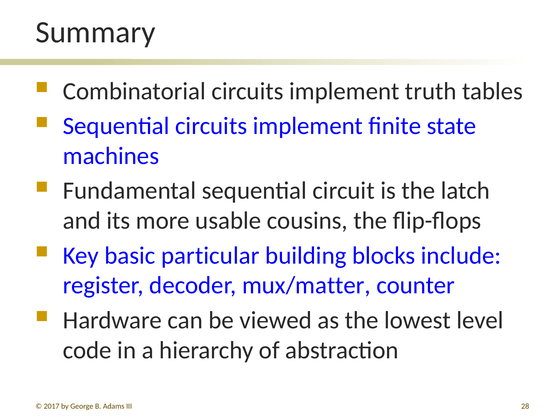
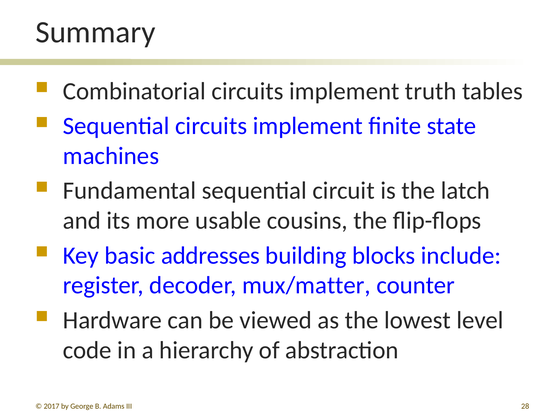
particular: particular -> addresses
